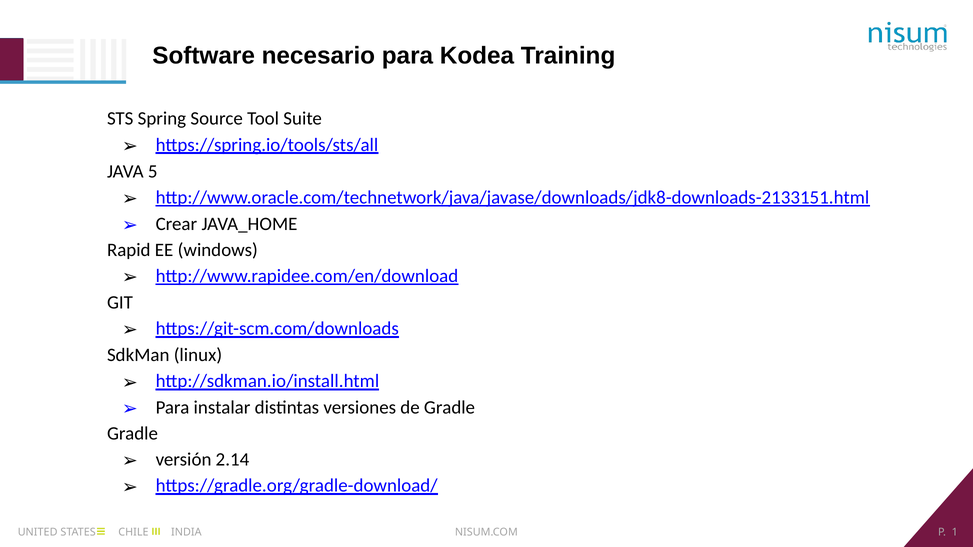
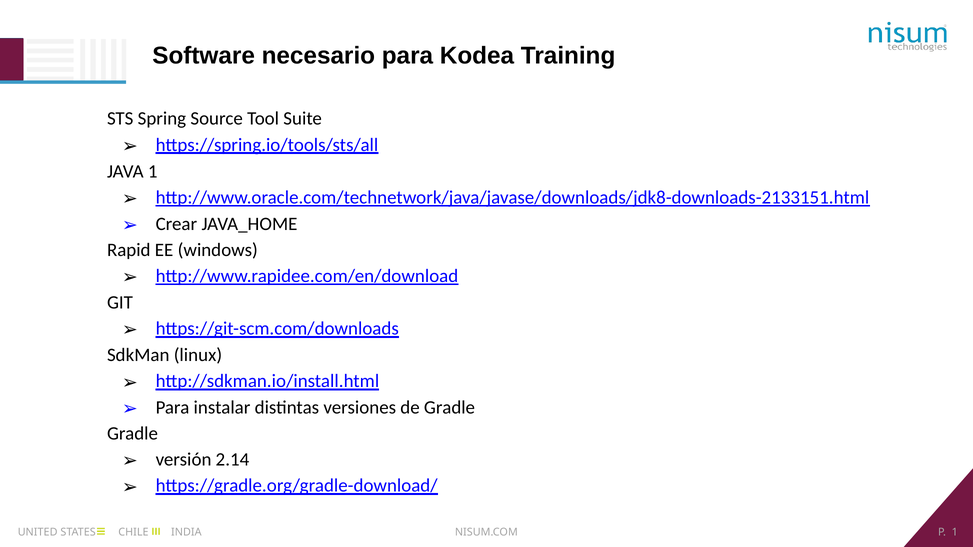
JAVA 5: 5 -> 1
